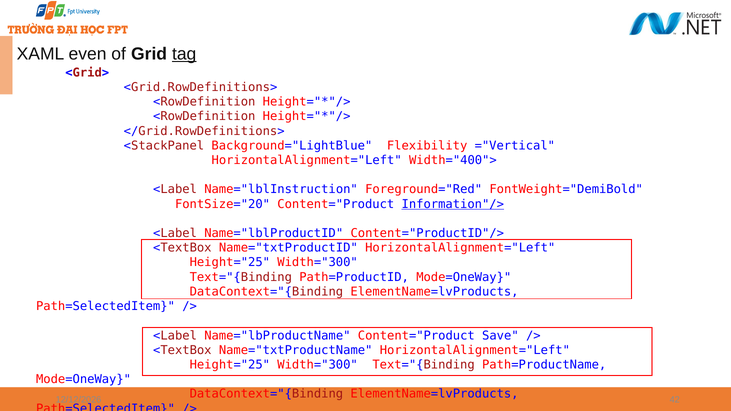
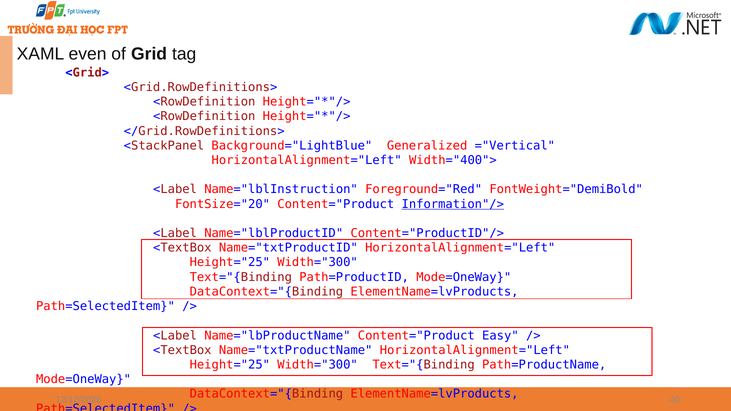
tag underline: present -> none
Flexibility: Flexibility -> Generalized
Save: Save -> Easy
42: 42 -> 40
